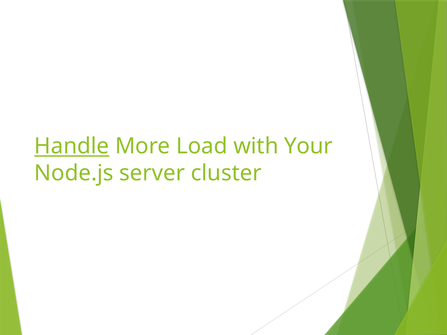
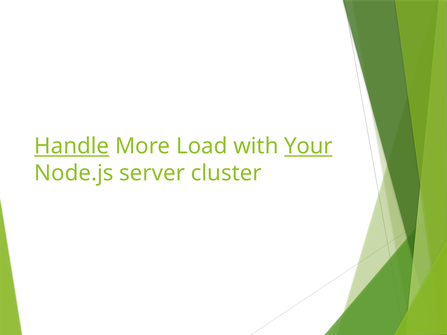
Your underline: none -> present
